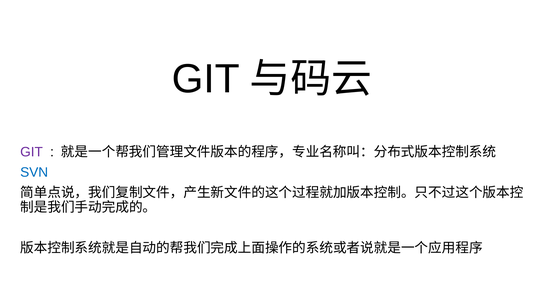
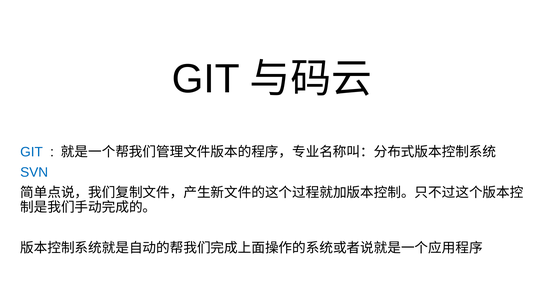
GIT at (32, 152) colour: purple -> blue
